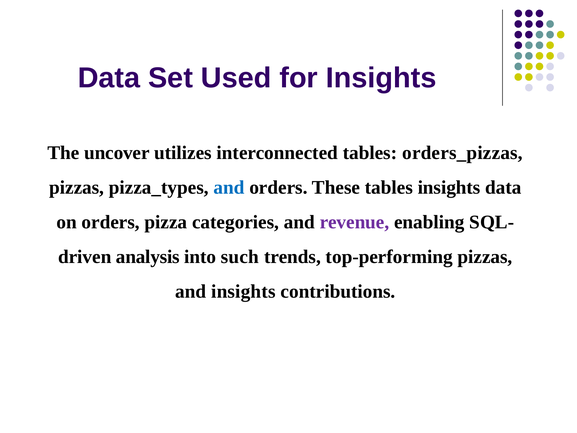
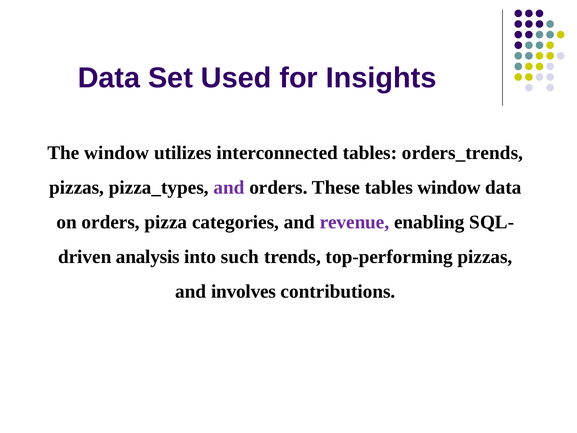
The uncover: uncover -> window
orders_pizzas: orders_pizzas -> orders_trends
and at (229, 187) colour: blue -> purple
tables insights: insights -> window
and insights: insights -> involves
